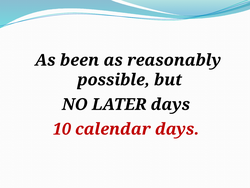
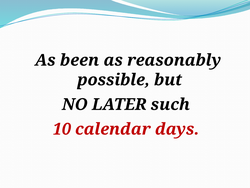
LATER days: days -> such
